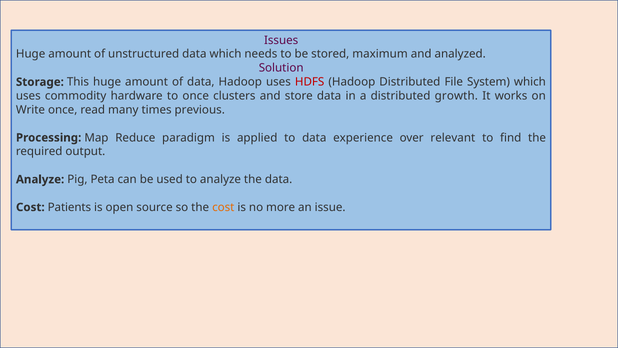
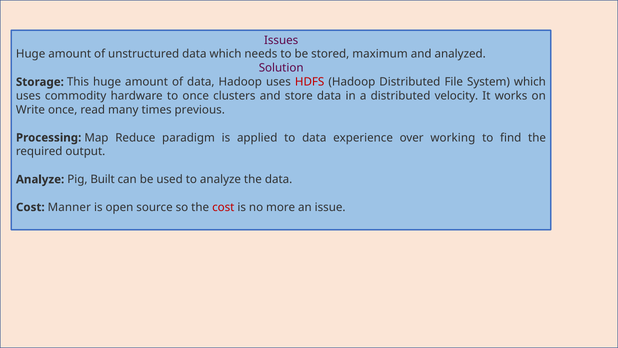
growth: growth -> velocity
relevant: relevant -> working
Peta: Peta -> Built
Patients: Patients -> Manner
cost at (223, 207) colour: orange -> red
